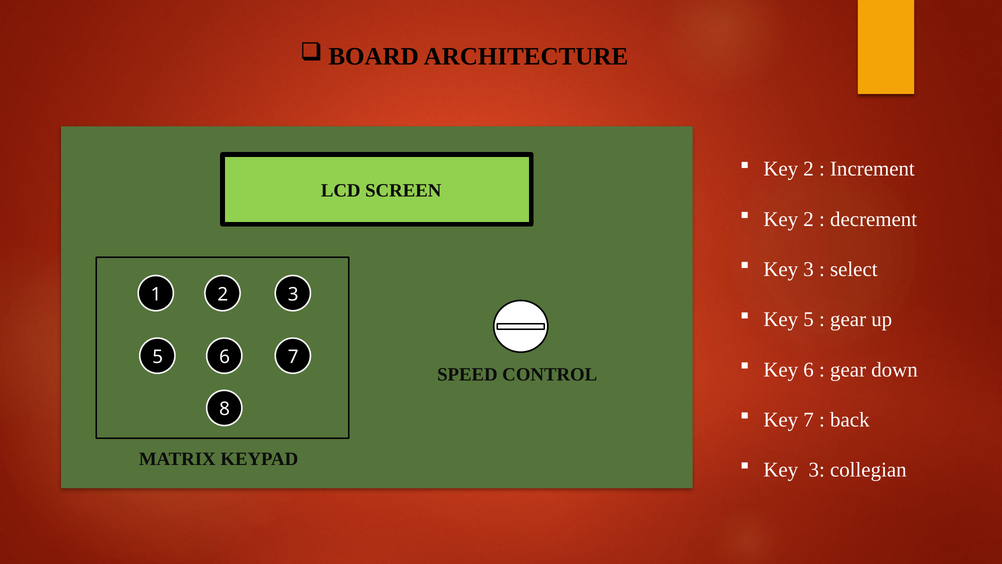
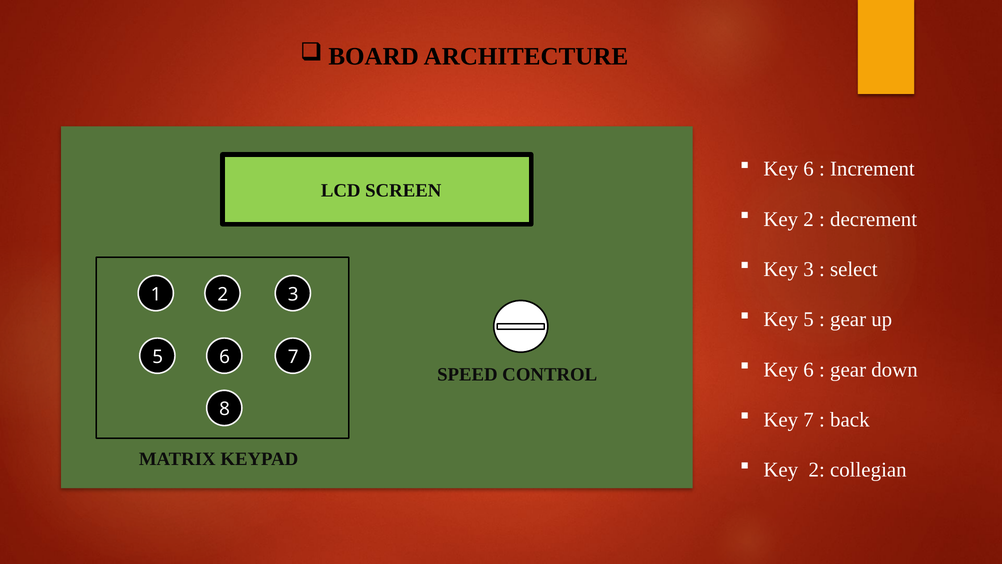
2 at (809, 169): 2 -> 6
3 at (817, 470): 3 -> 2
